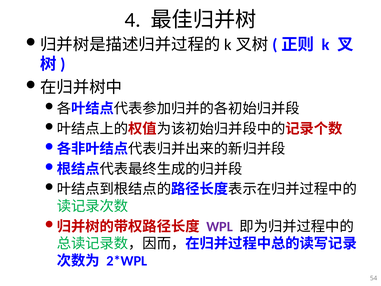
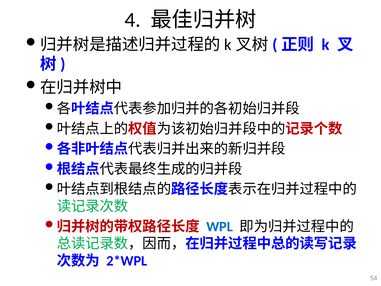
WPL colour: purple -> blue
